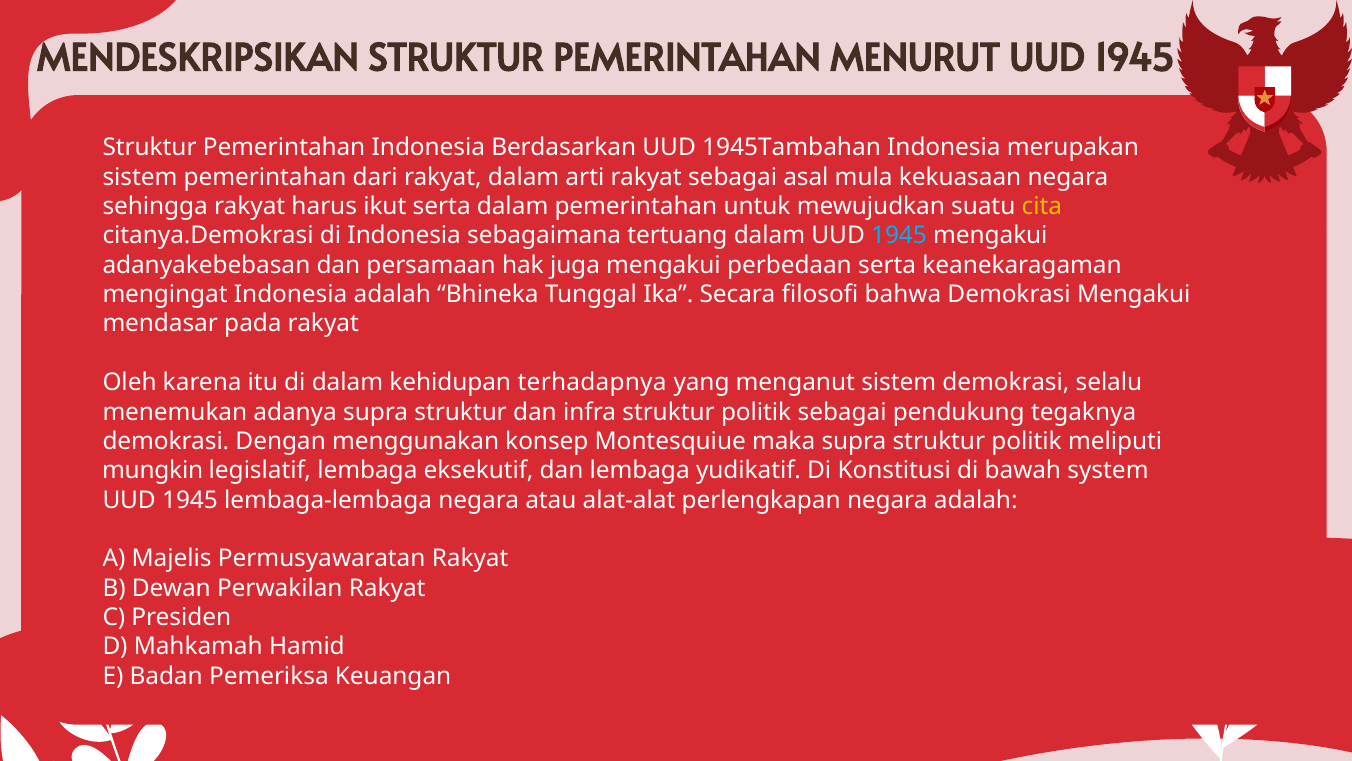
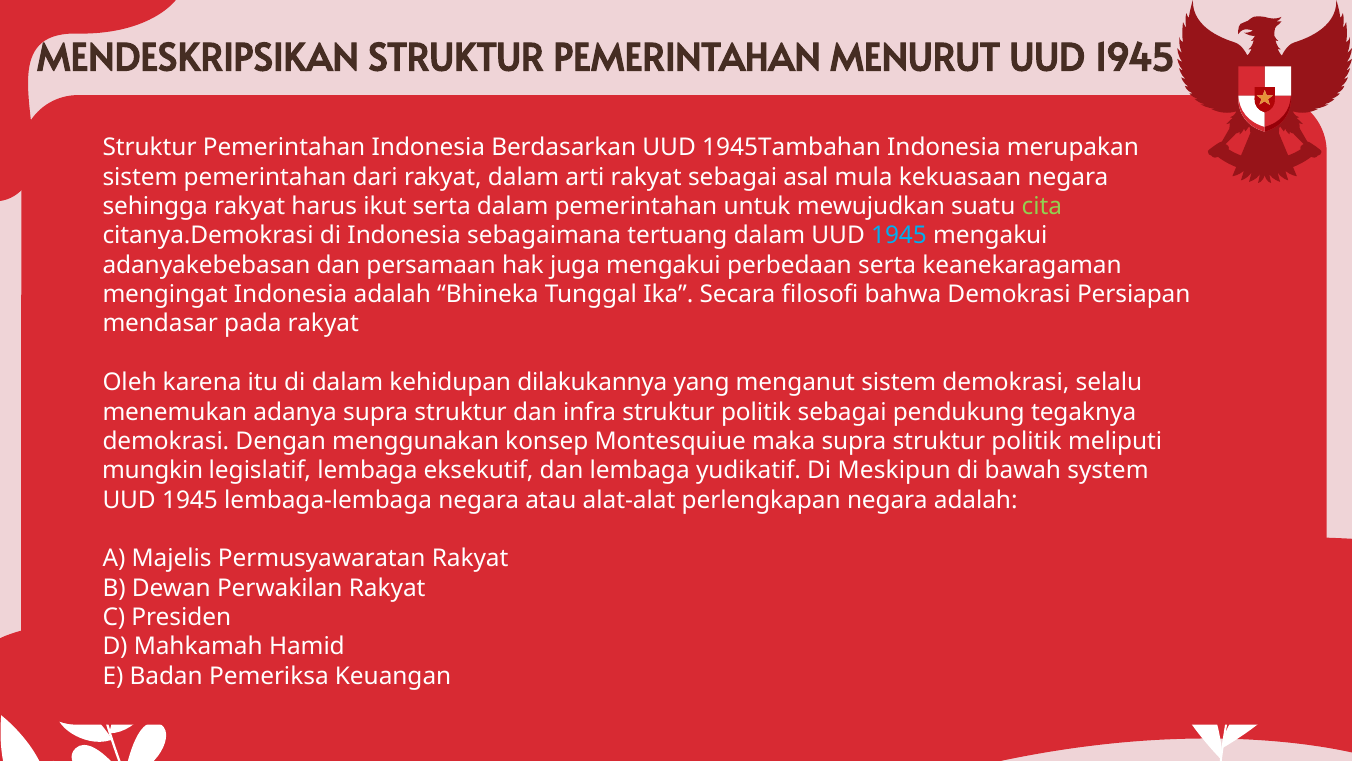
cita colour: yellow -> light green
Demokrasi Mengakui: Mengakui -> Persiapan
terhadapnya: terhadapnya -> dilakukannya
Konstitusi: Konstitusi -> Meskipun
